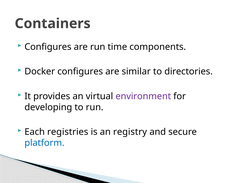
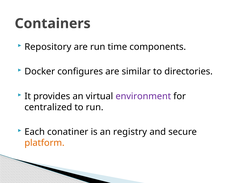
Configures at (48, 47): Configures -> Repository
developing: developing -> centralized
registries: registries -> conatiner
platform colour: blue -> orange
